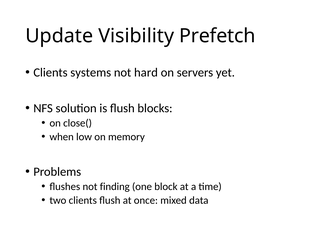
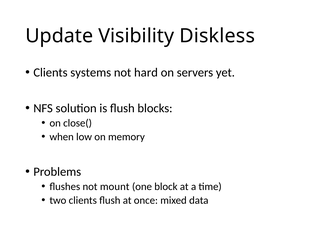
Prefetch: Prefetch -> Diskless
finding: finding -> mount
